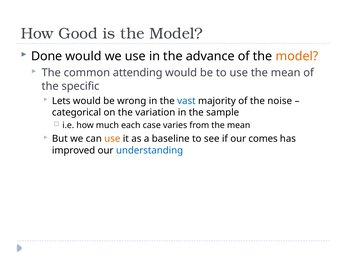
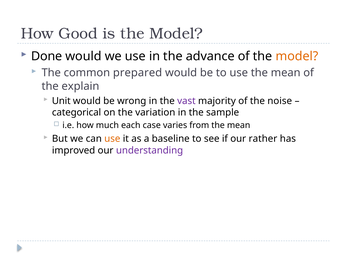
attending: attending -> prepared
specific: specific -> explain
Lets: Lets -> Unit
vast colour: blue -> purple
comes: comes -> rather
understanding colour: blue -> purple
